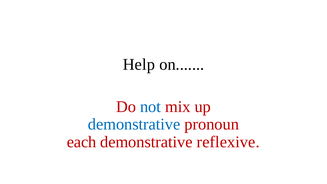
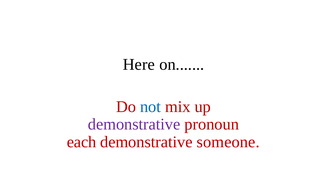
Help: Help -> Here
demonstrative at (134, 124) colour: blue -> purple
reflexive: reflexive -> someone
